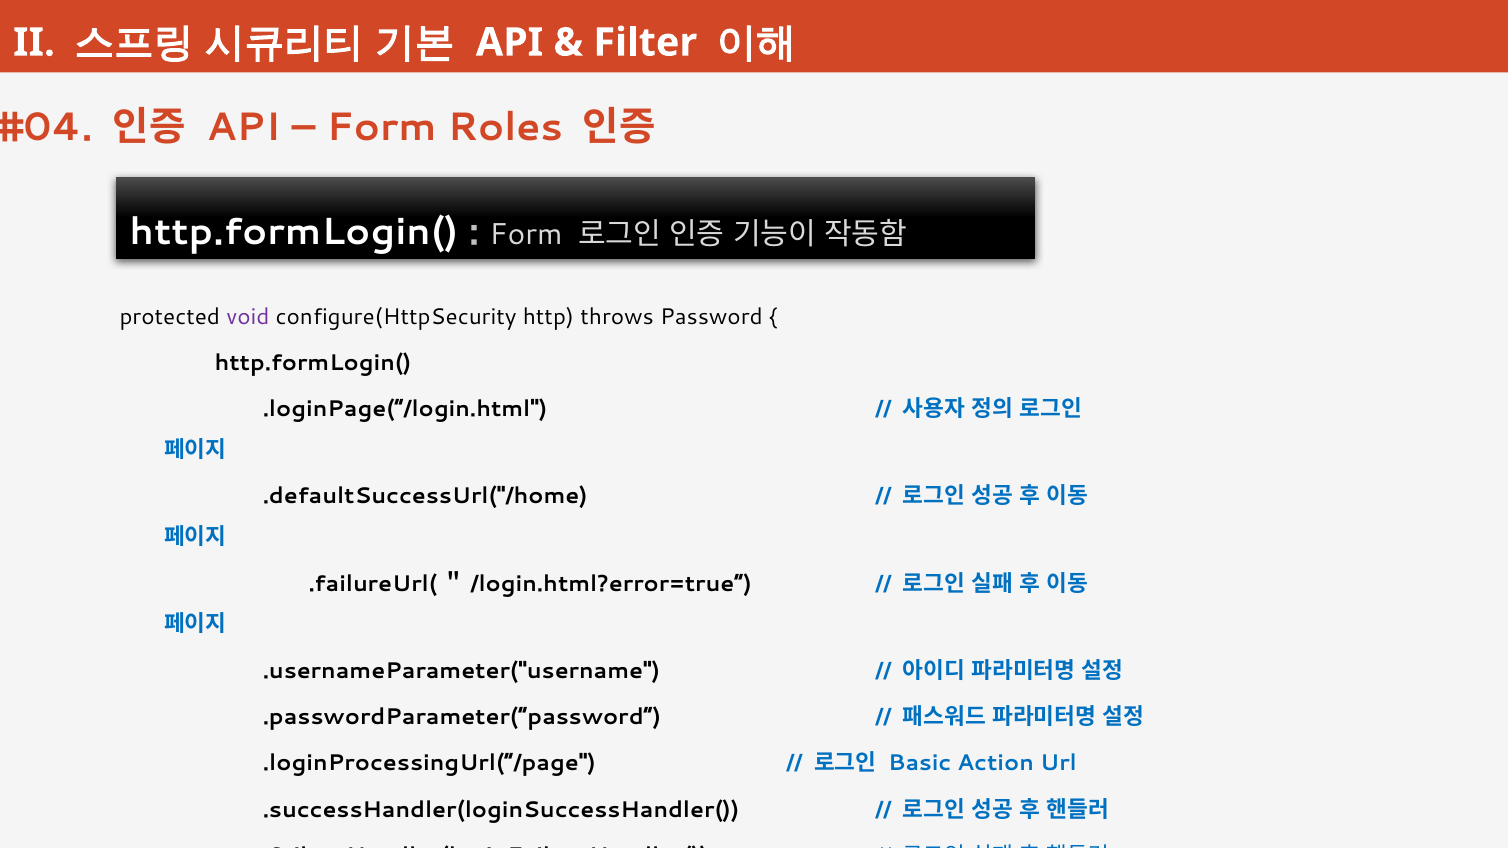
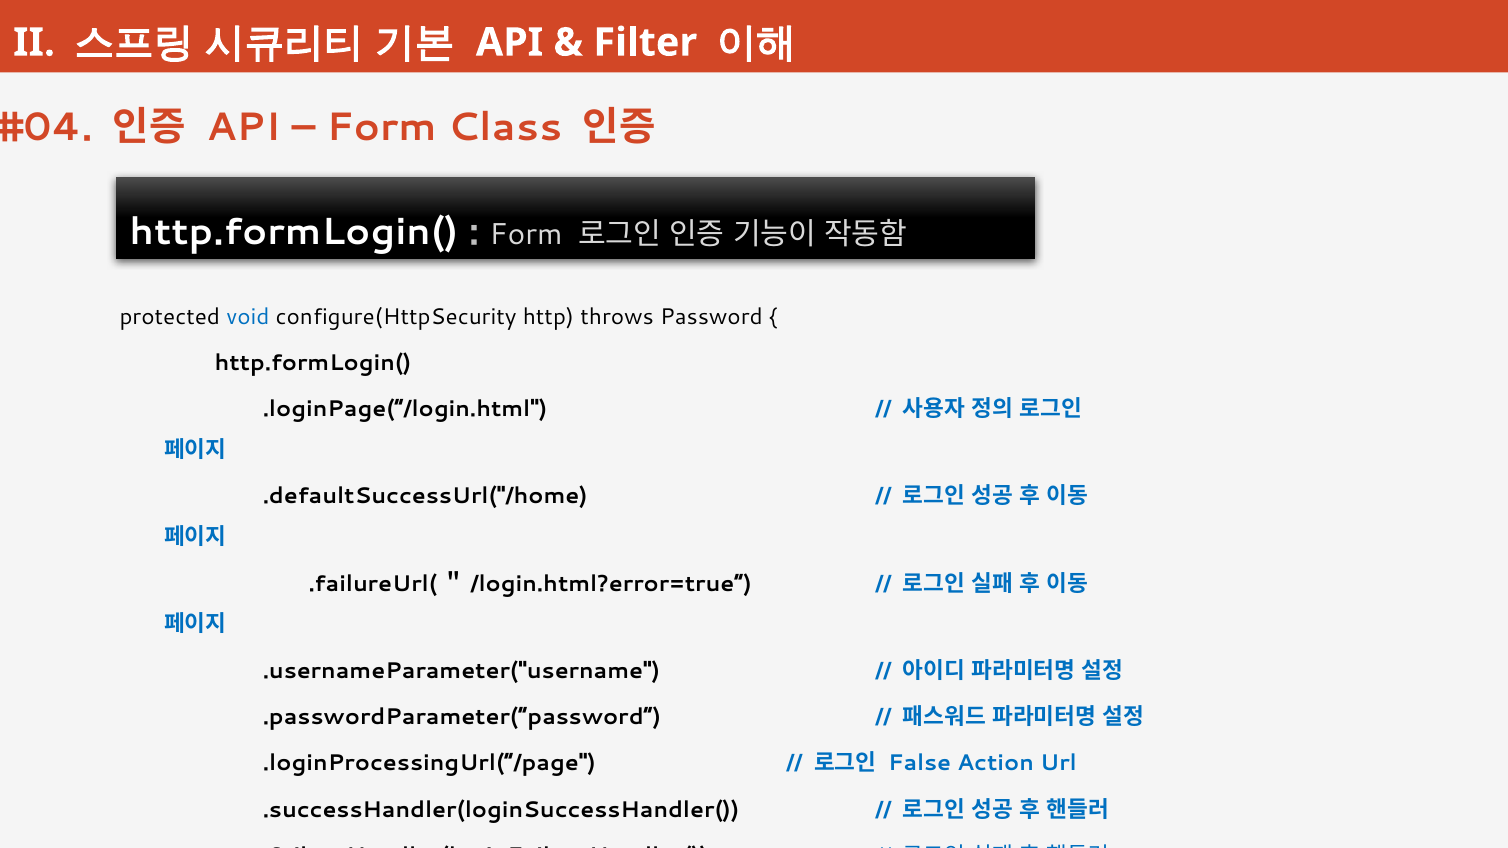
Roles: Roles -> Class
void colour: purple -> blue
Basic: Basic -> False
